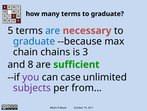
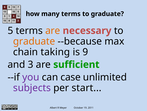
are at (53, 30) colour: blue -> orange
graduate at (34, 41) colour: blue -> orange
chains: chains -> taking
3: 3 -> 9
8: 8 -> 3
from: from -> start
